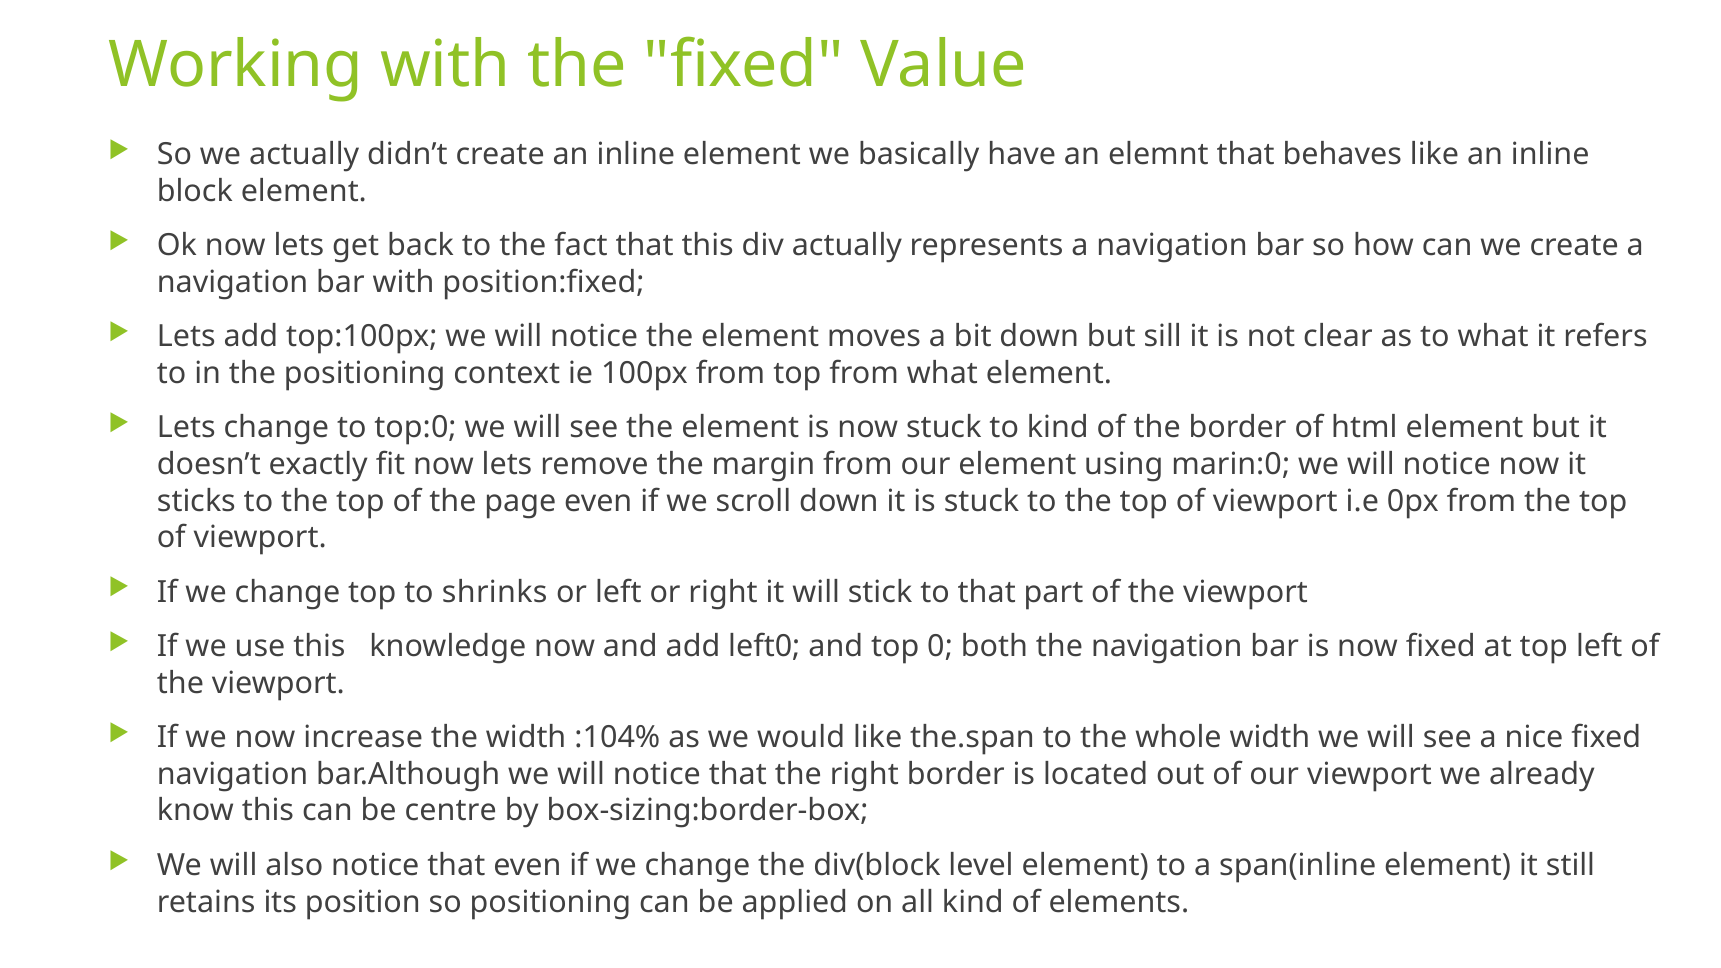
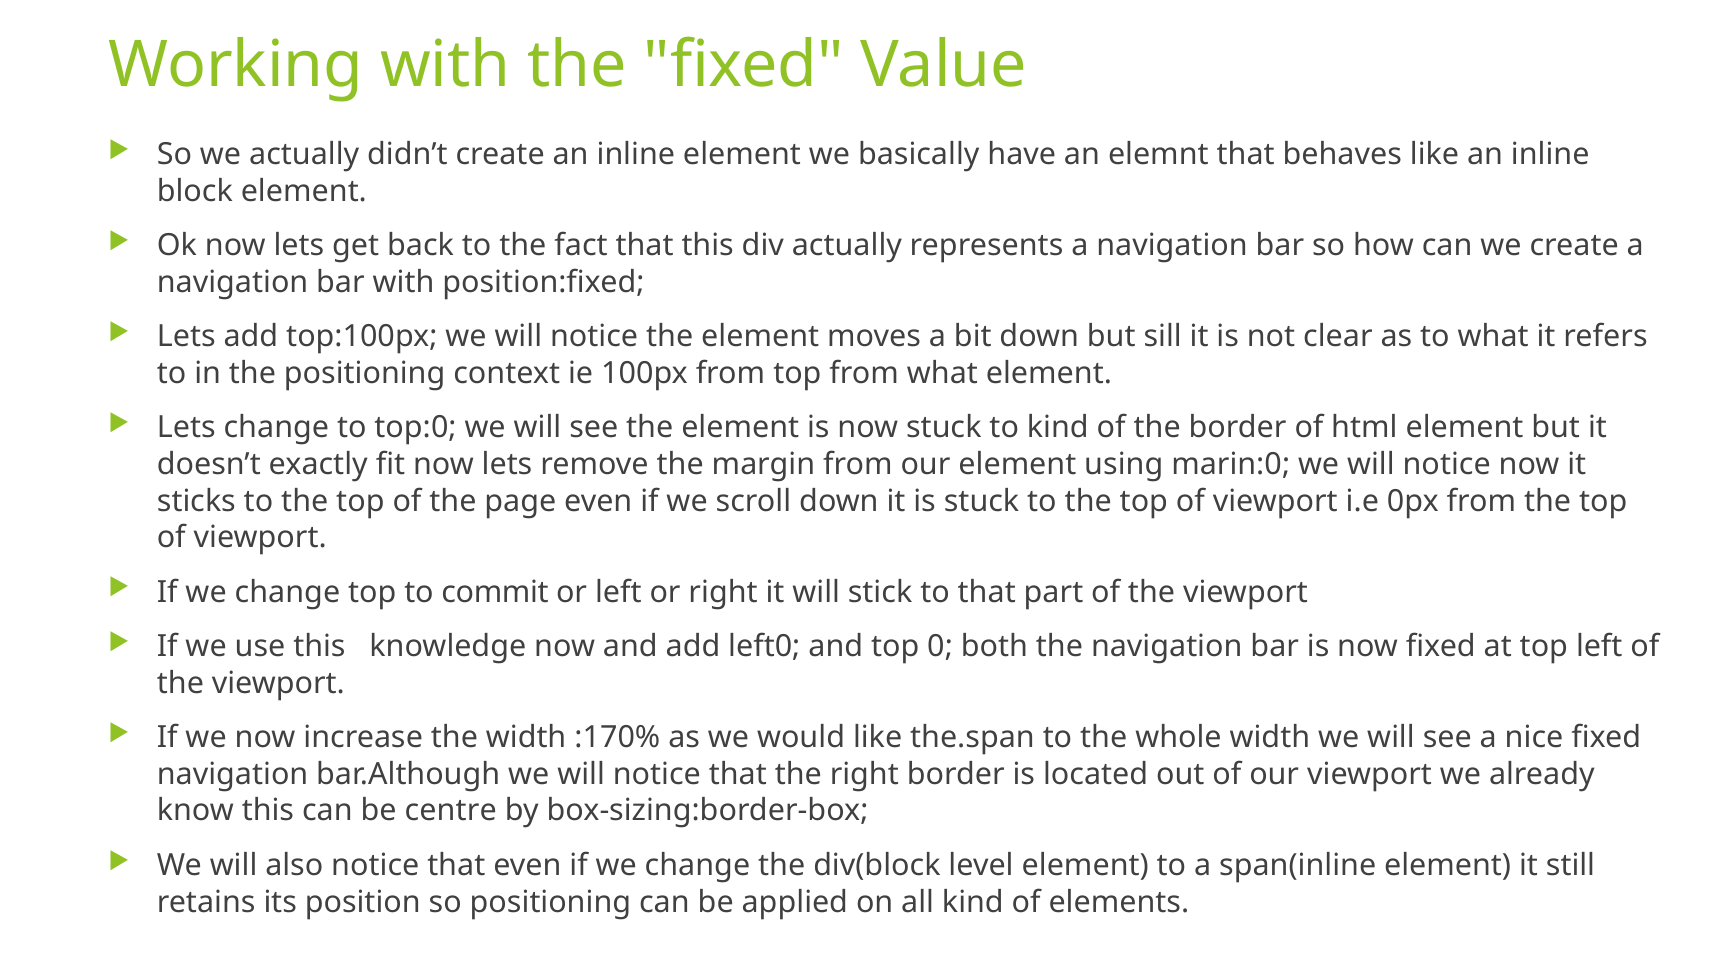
shrinks: shrinks -> commit
:104%: :104% -> :170%
